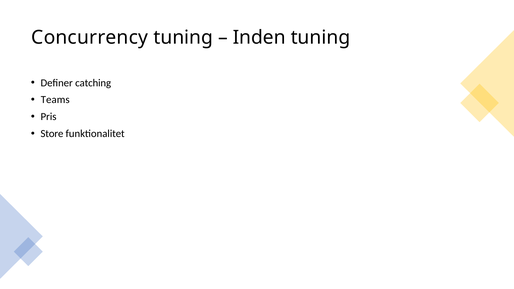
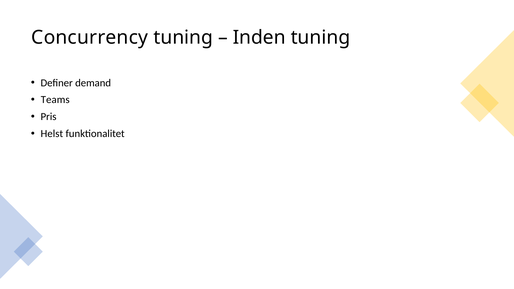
catching: catching -> demand
Store: Store -> Helst
